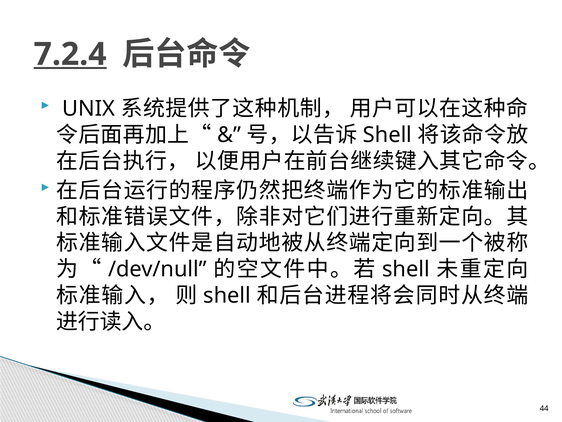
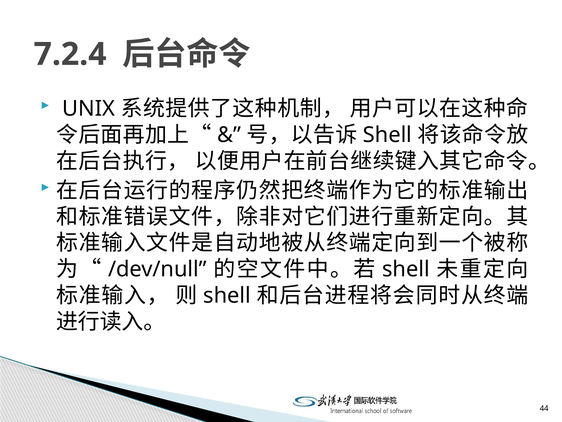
7.2.4 underline: present -> none
